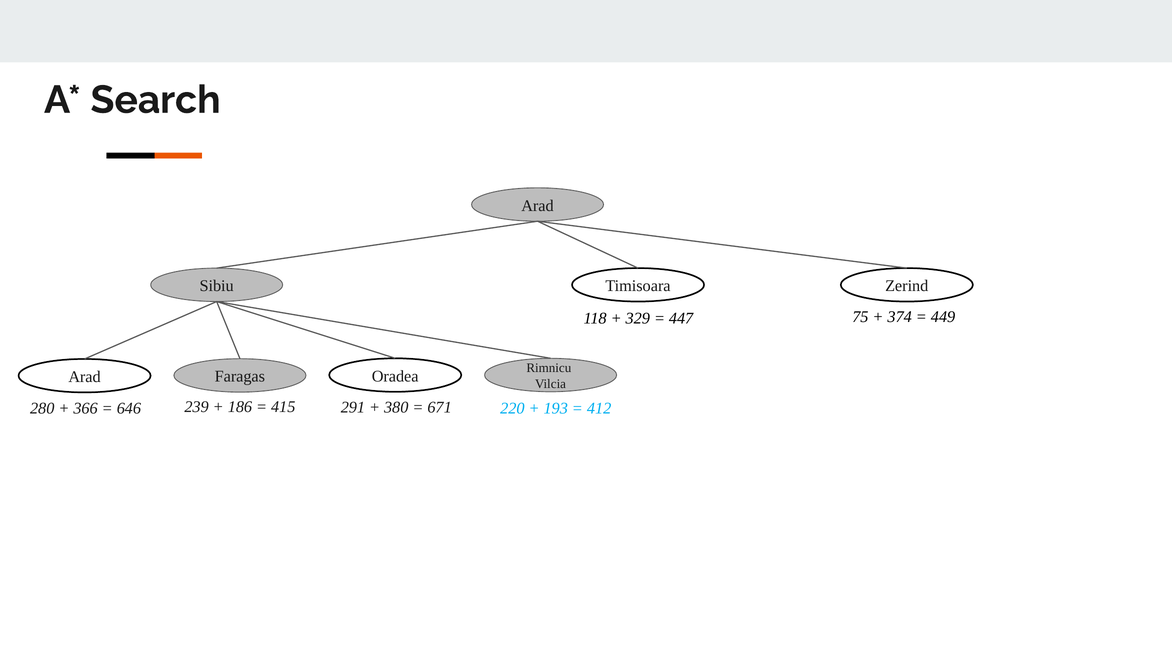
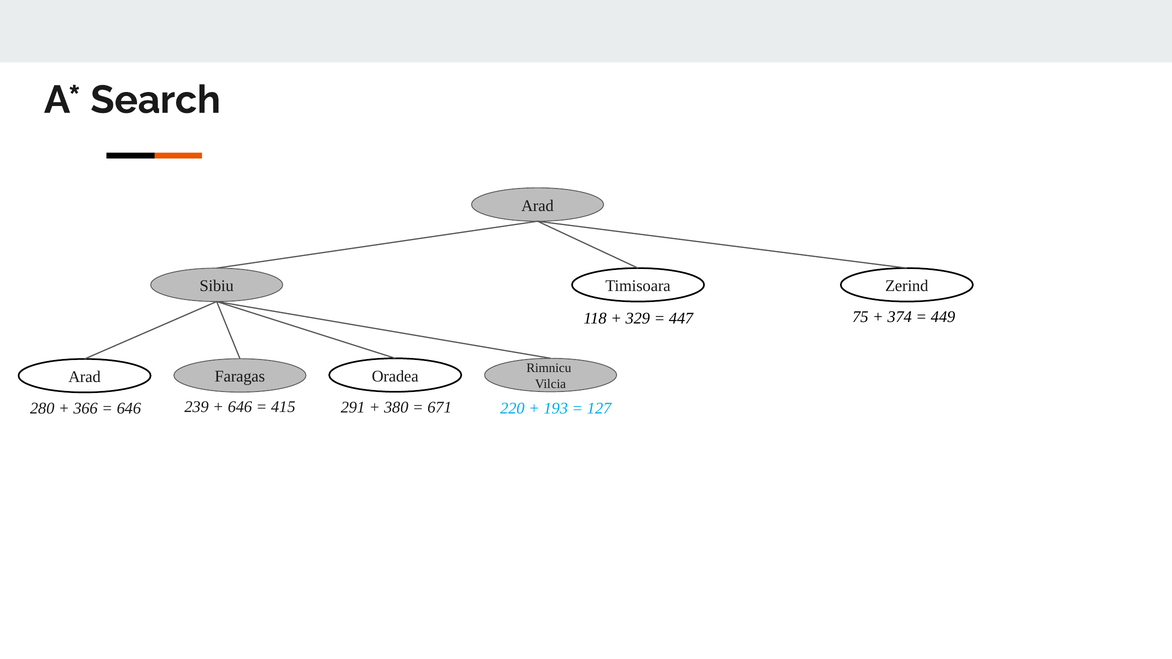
186 at (240, 407): 186 -> 646
412: 412 -> 127
